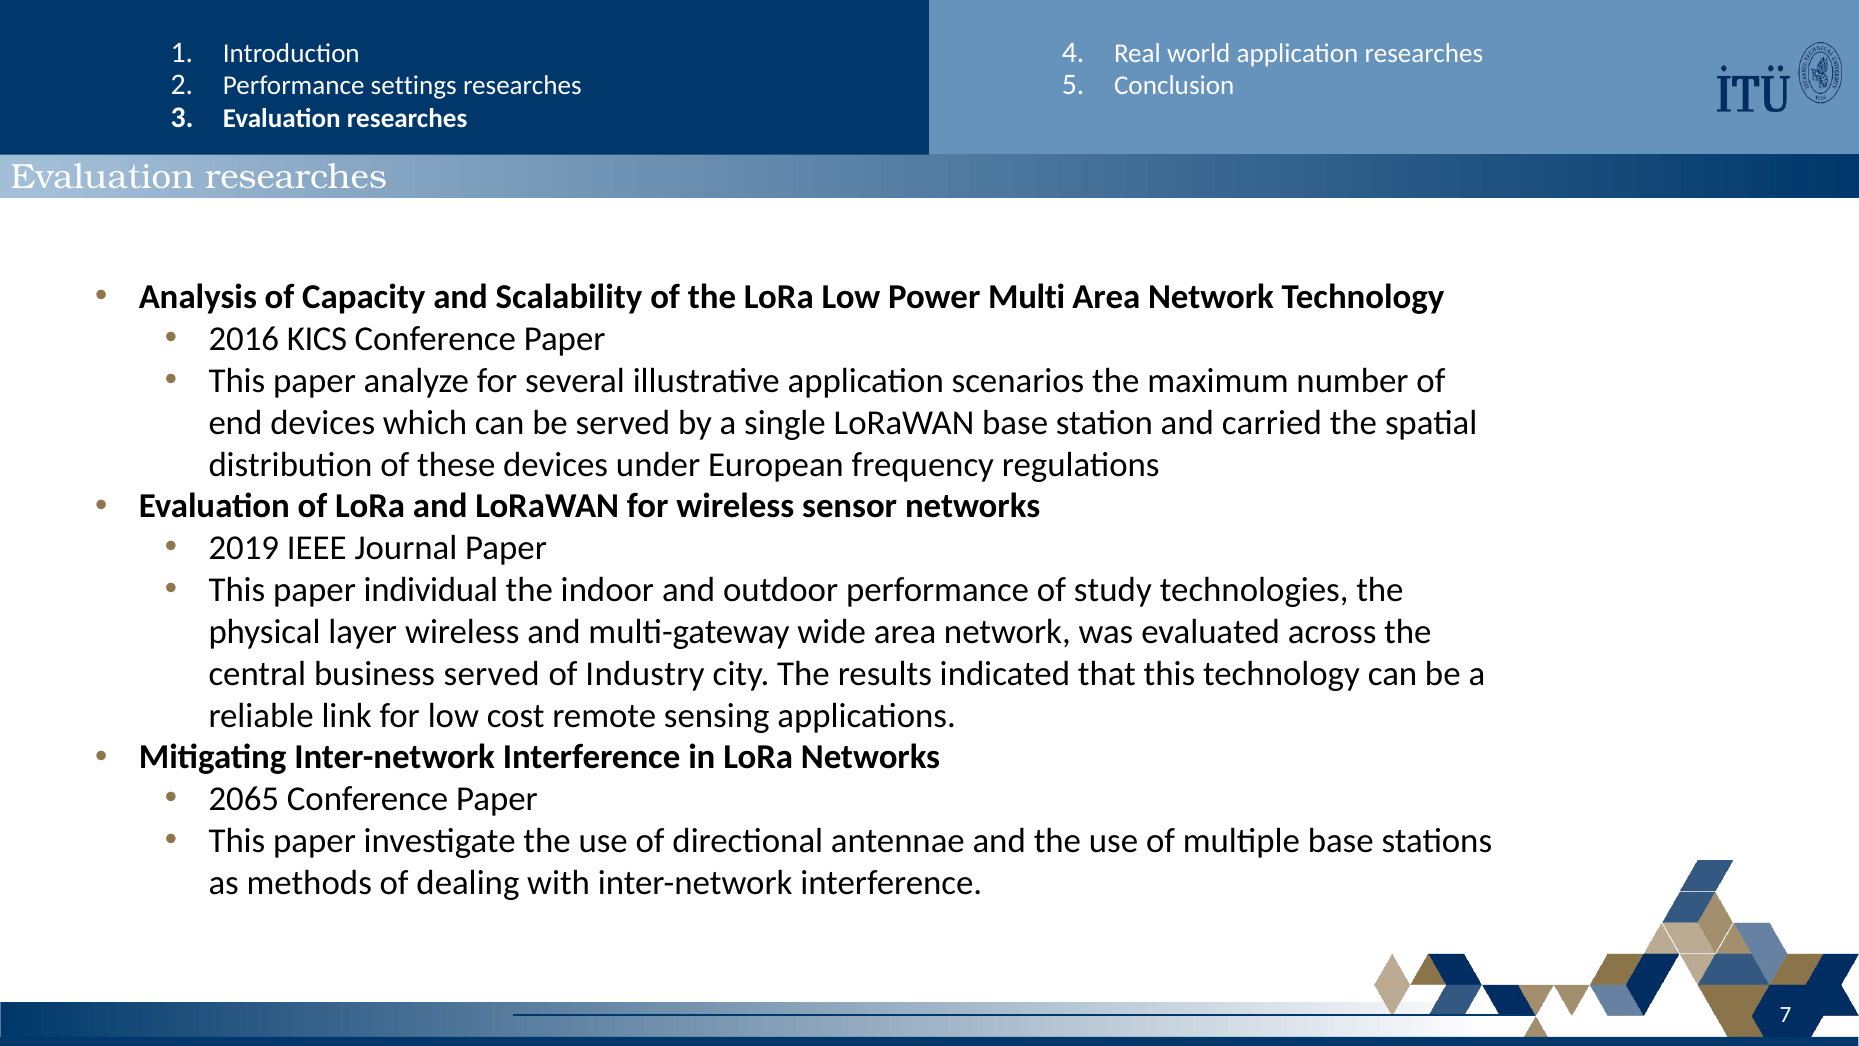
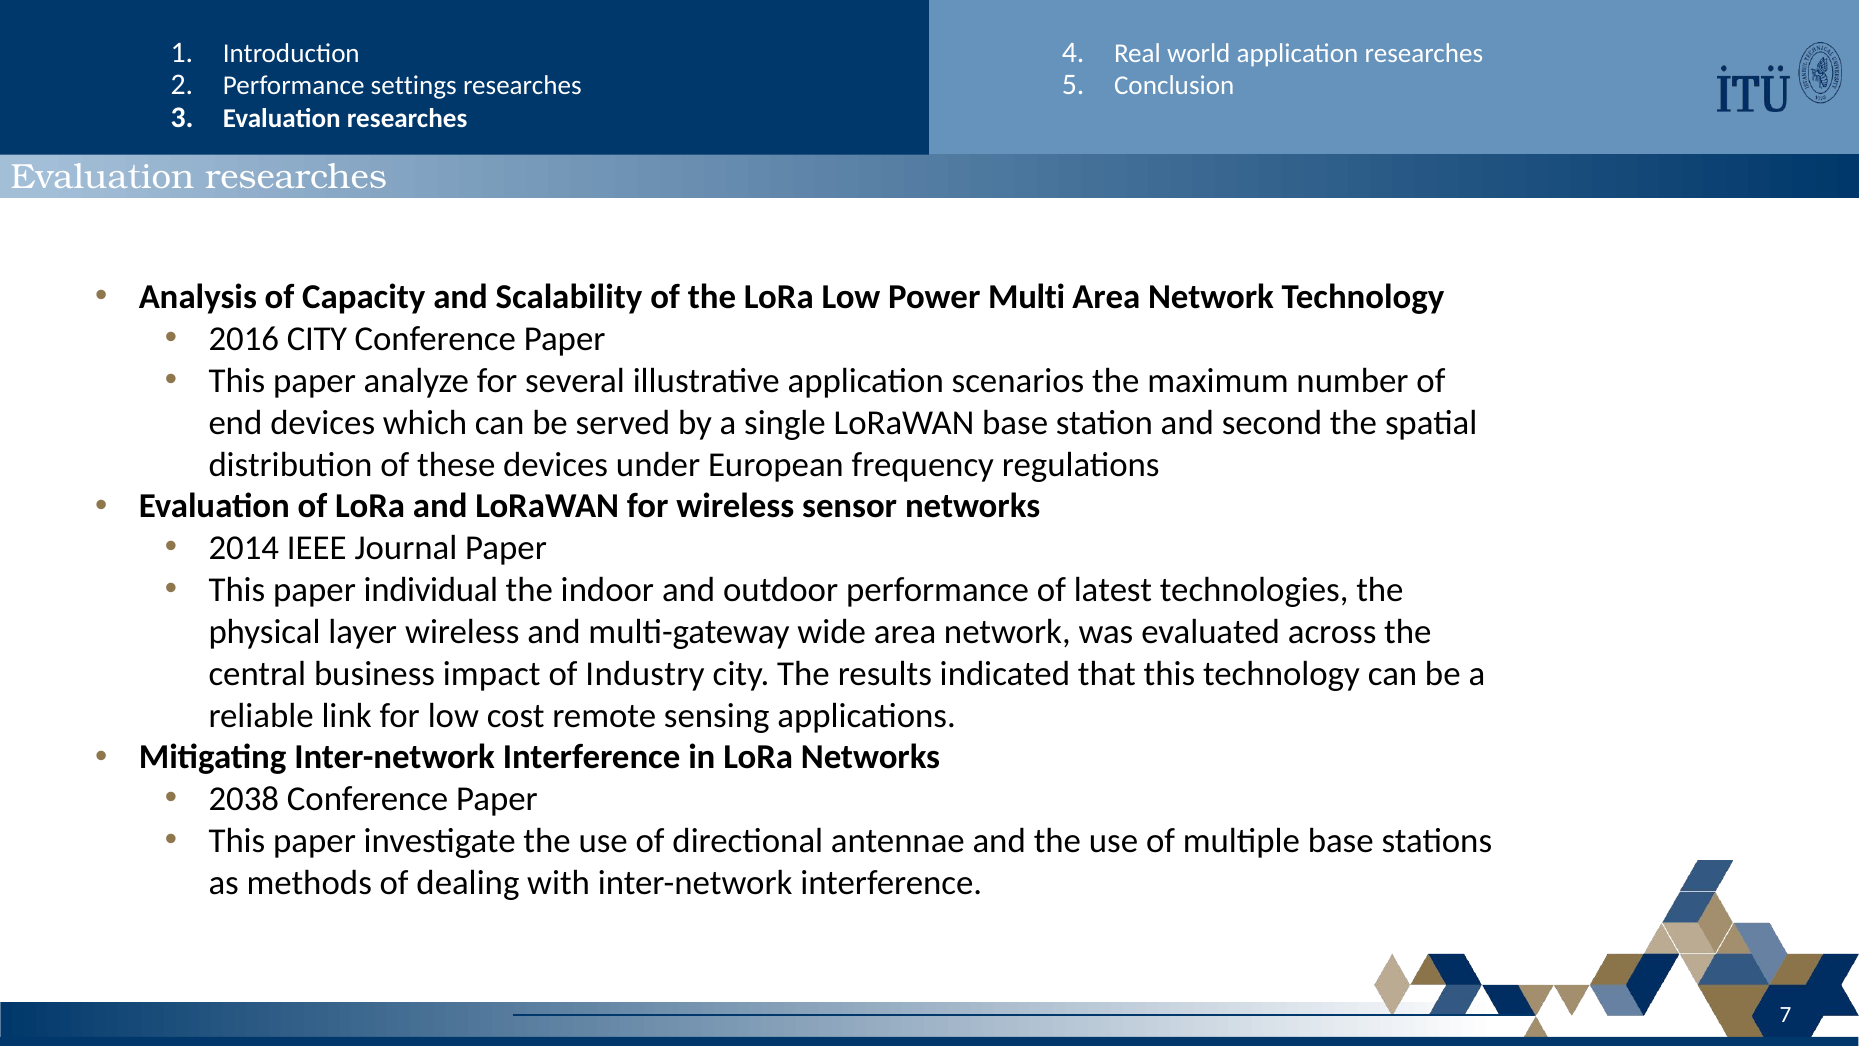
2016 KICS: KICS -> CITY
carried: carried -> second
2019: 2019 -> 2014
study: study -> latest
business served: served -> impact
2065: 2065 -> 2038
